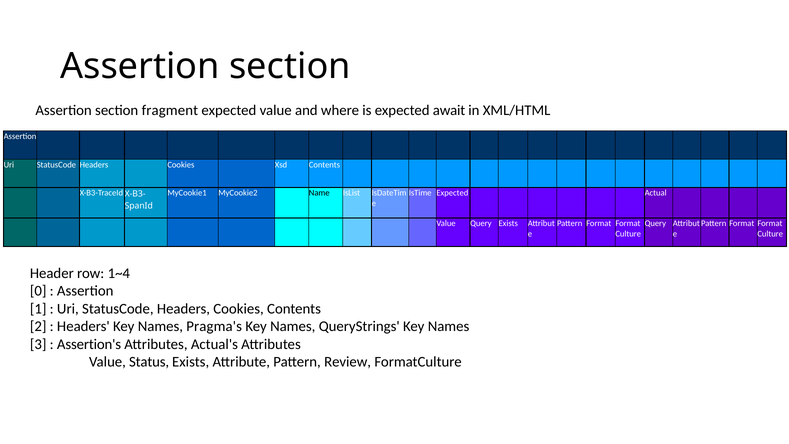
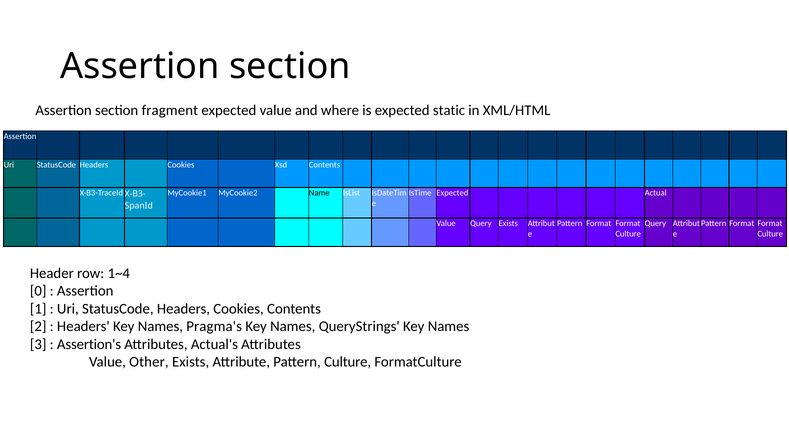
await: await -> static
Status: Status -> Other
Pattern Review: Review -> Culture
